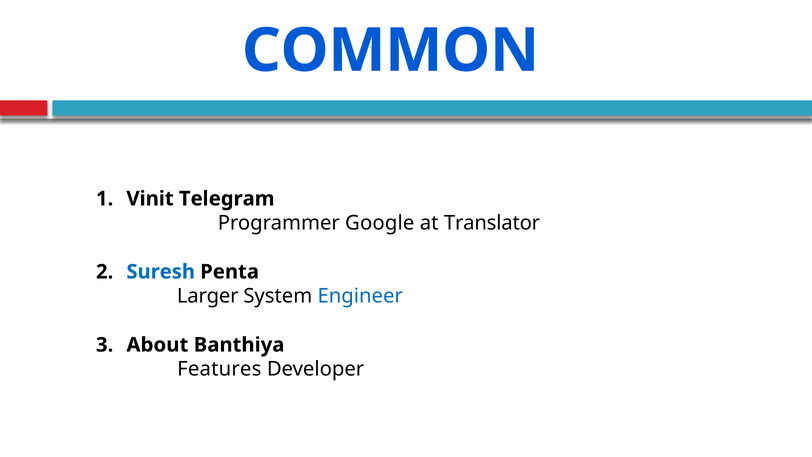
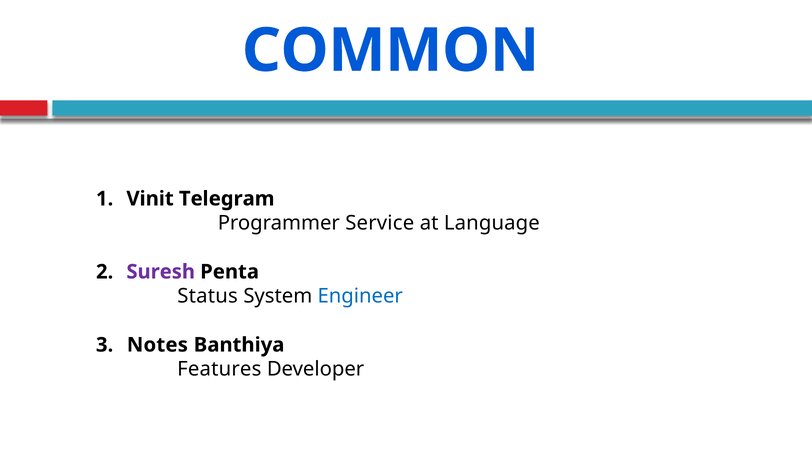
Google: Google -> Service
Translator: Translator -> Language
Suresh colour: blue -> purple
Larger: Larger -> Status
About: About -> Notes
